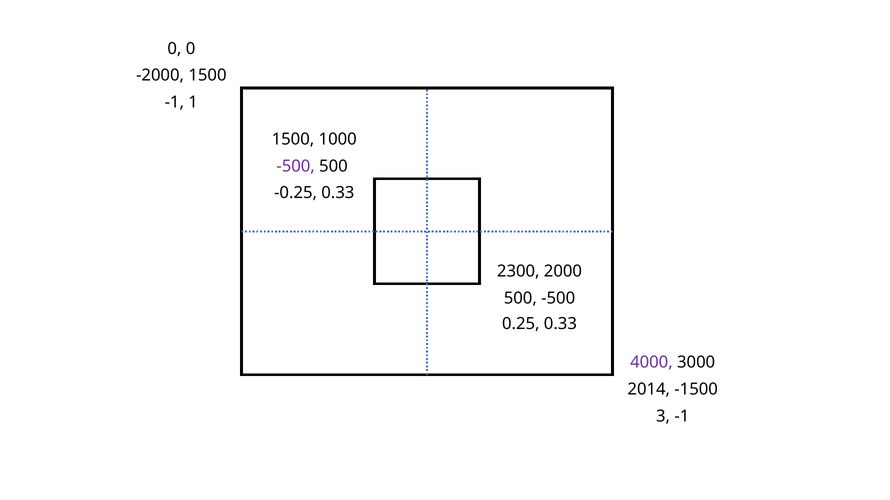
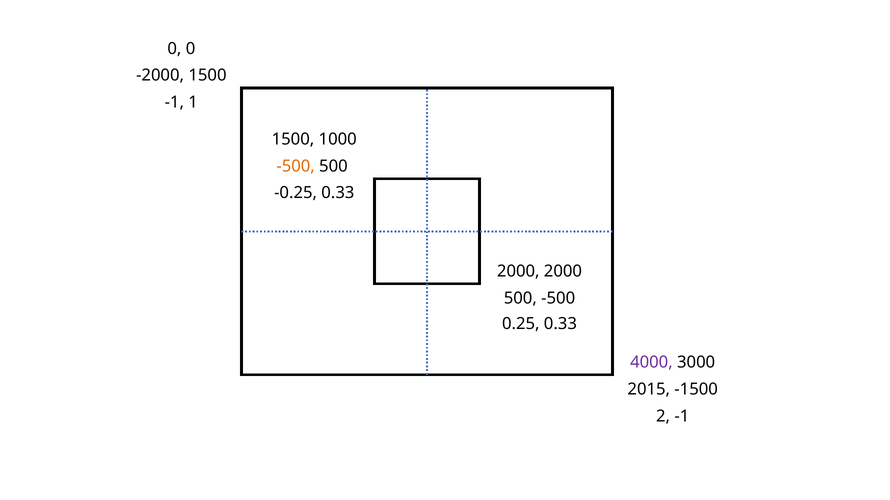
-500 at (296, 166) colour: purple -> orange
2300 at (518, 272): 2300 -> 2000
2014: 2014 -> 2015
3: 3 -> 2
